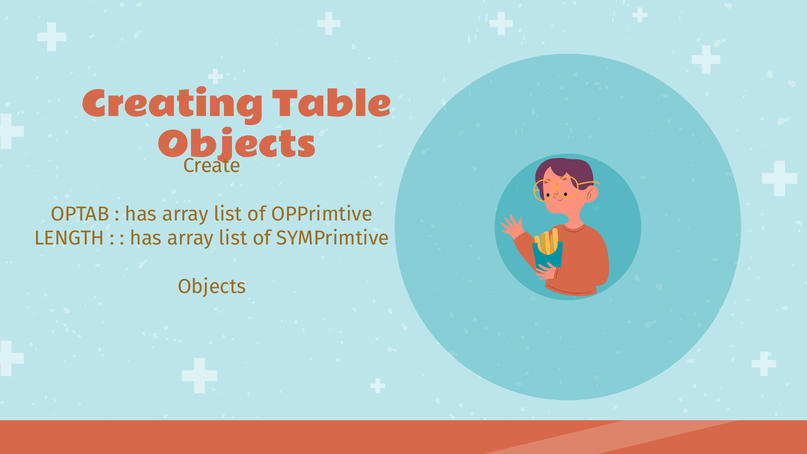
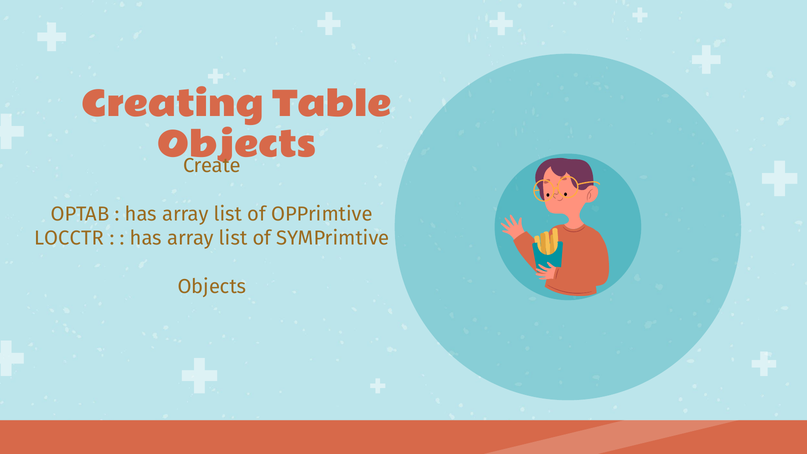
LENGTH: LENGTH -> LOCCTR
